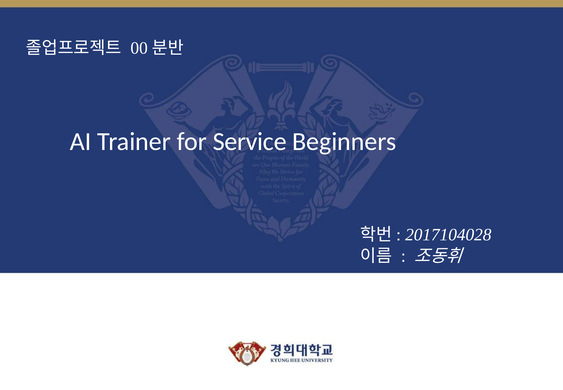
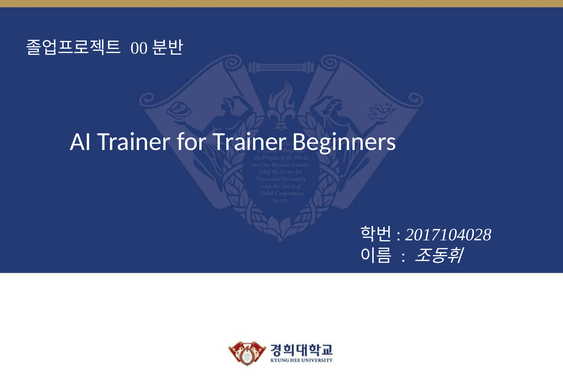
for Service: Service -> Trainer
